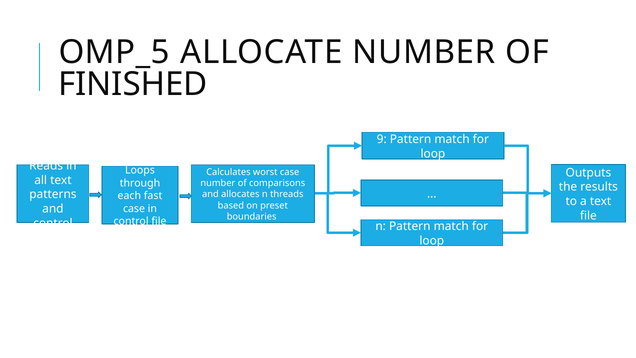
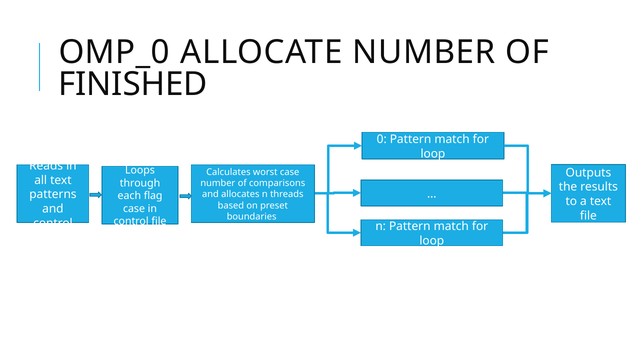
OMP_5: OMP_5 -> OMP_0
9: 9 -> 0
fast: fast -> flag
